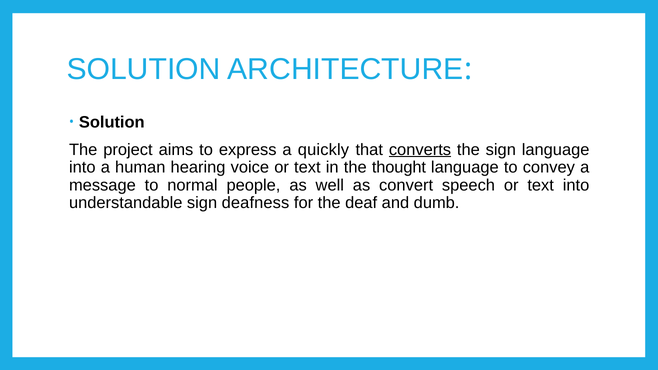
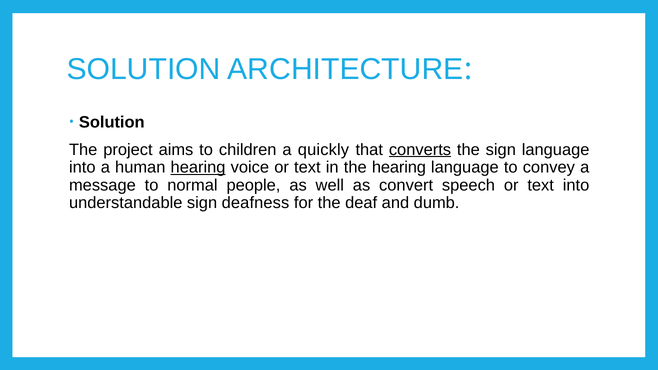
express: express -> children
hearing at (198, 167) underline: none -> present
the thought: thought -> hearing
